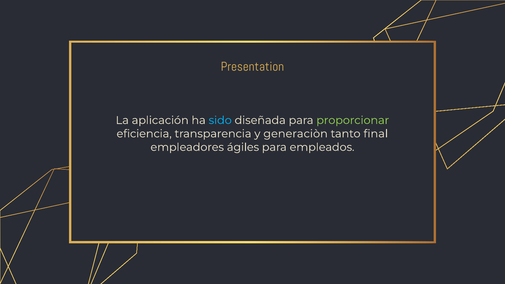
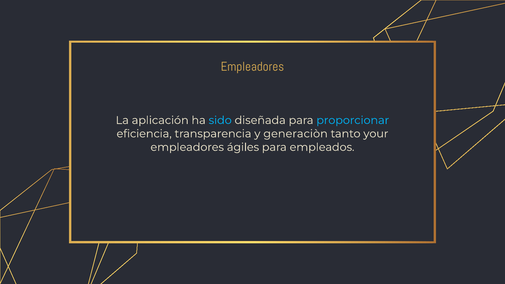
Presentation at (252, 67): Presentation -> Empleadores
proporcionar colour: light green -> light blue
final: final -> your
